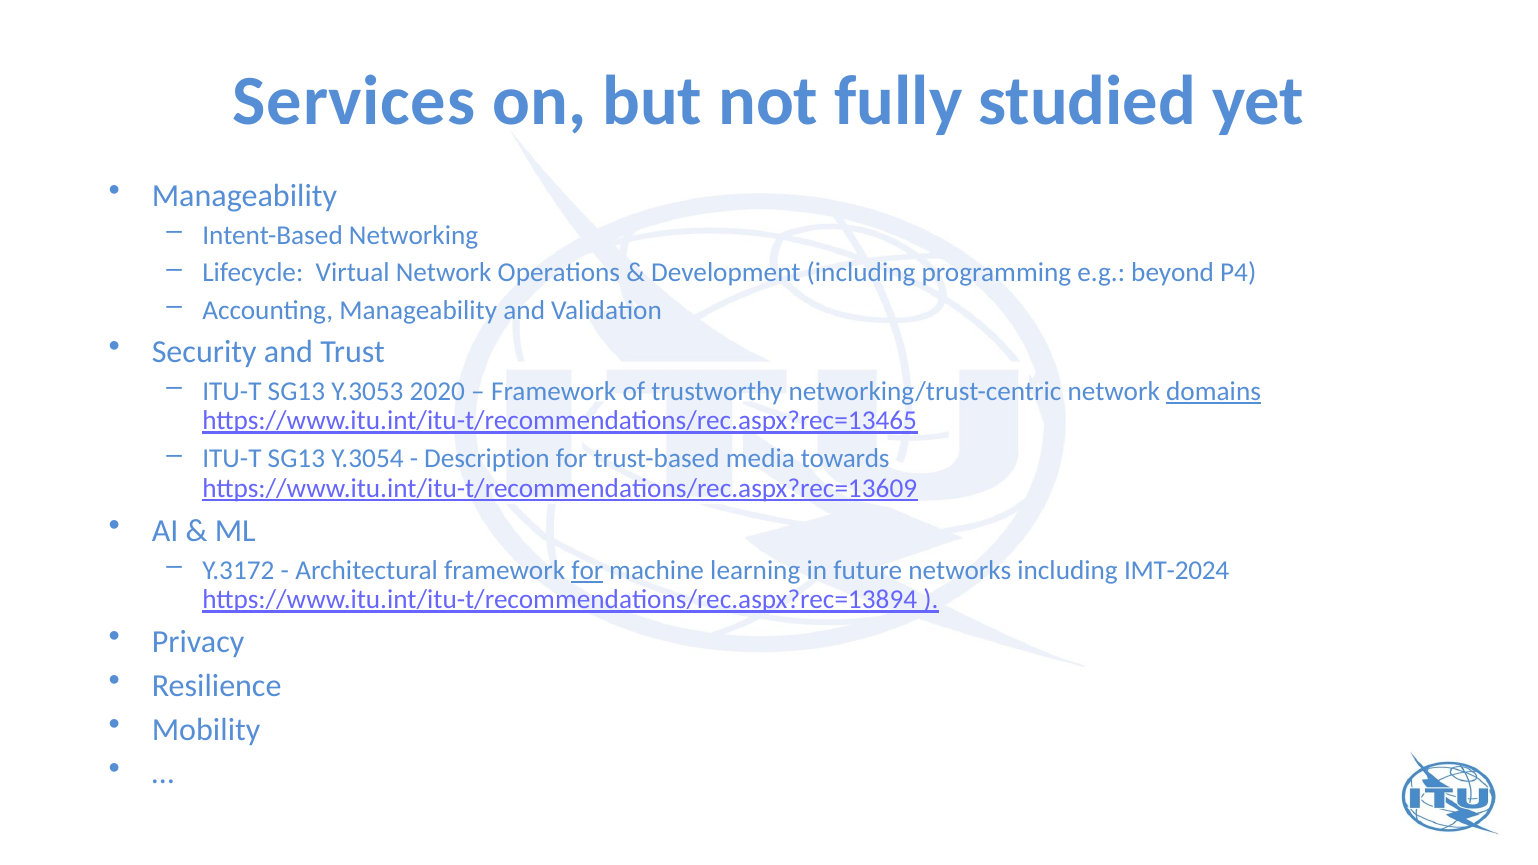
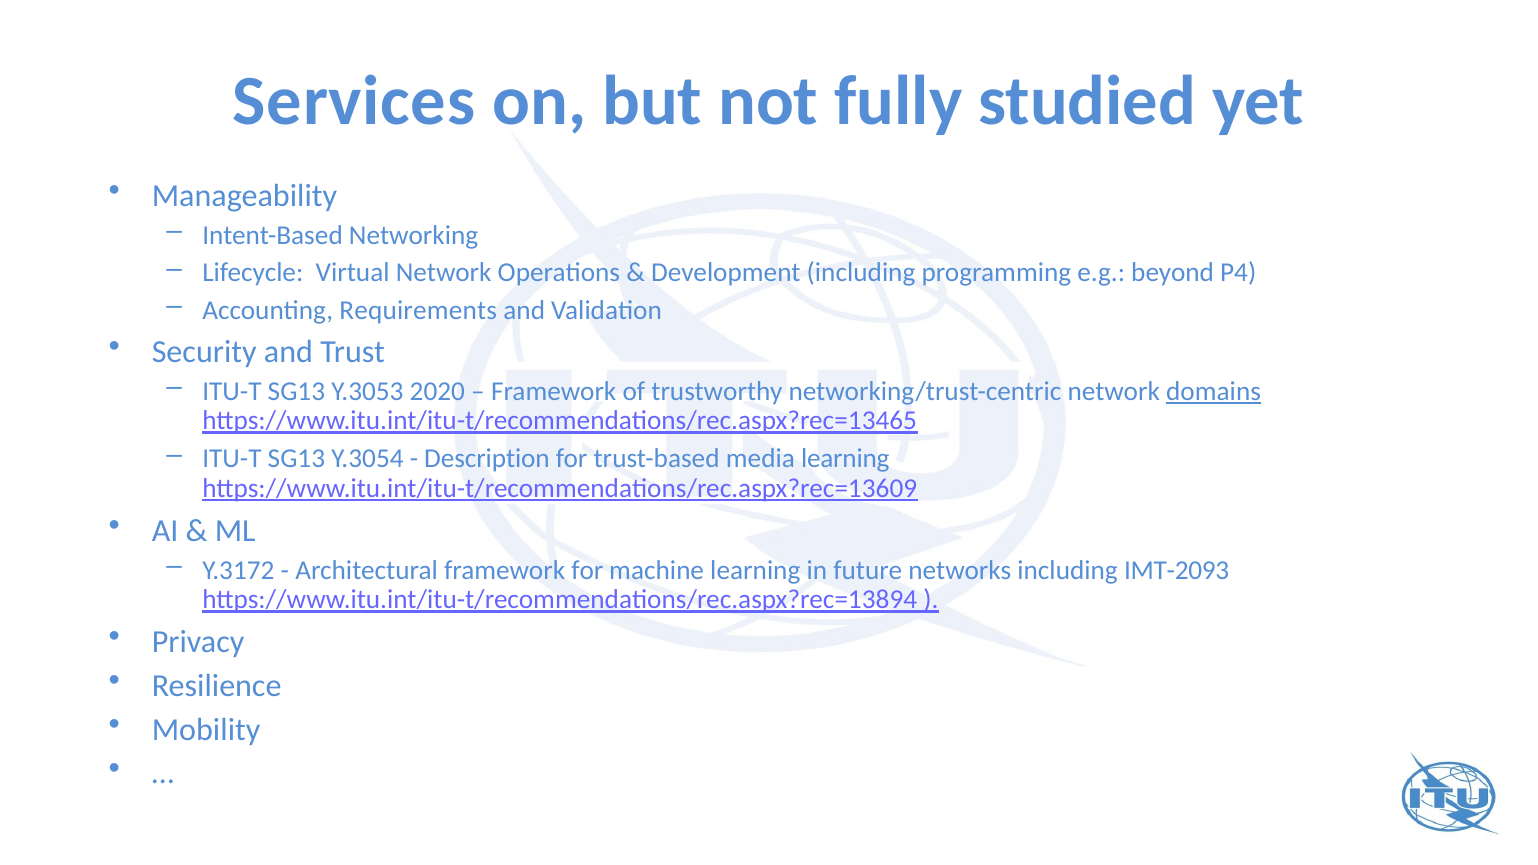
Accounting Manageability: Manageability -> Requirements
media towards: towards -> learning
for at (587, 570) underline: present -> none
IMT-2024: IMT-2024 -> IMT-2093
